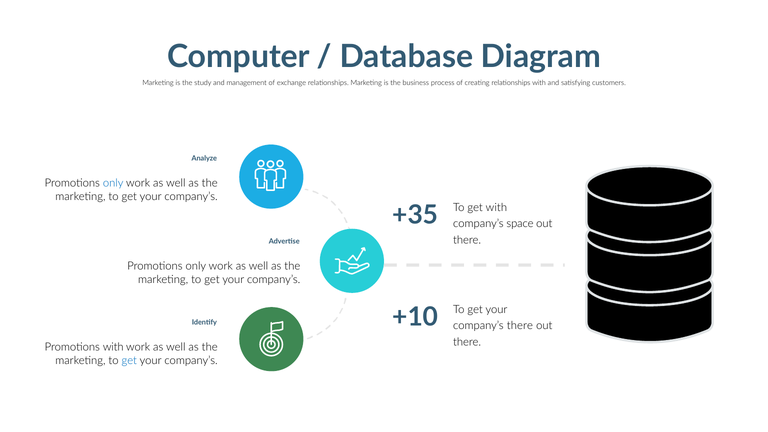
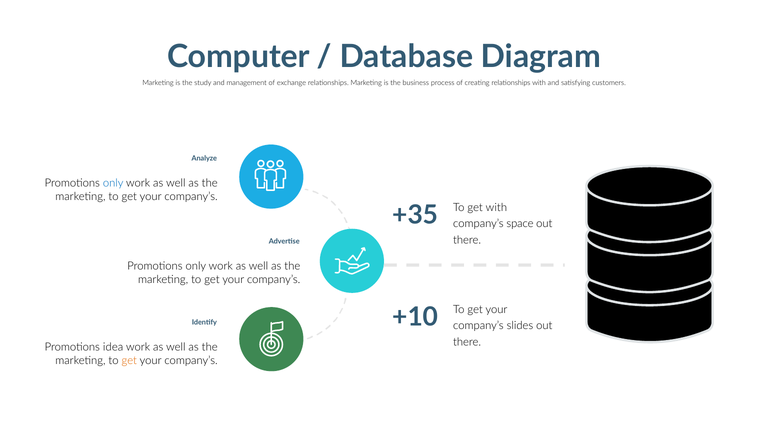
company’s there: there -> slides
Promotions with: with -> idea
get at (129, 361) colour: blue -> orange
